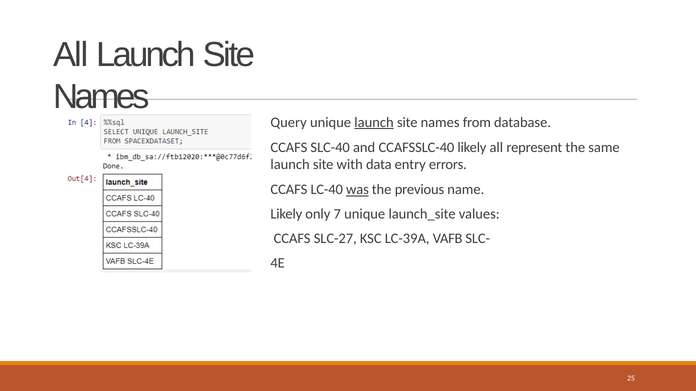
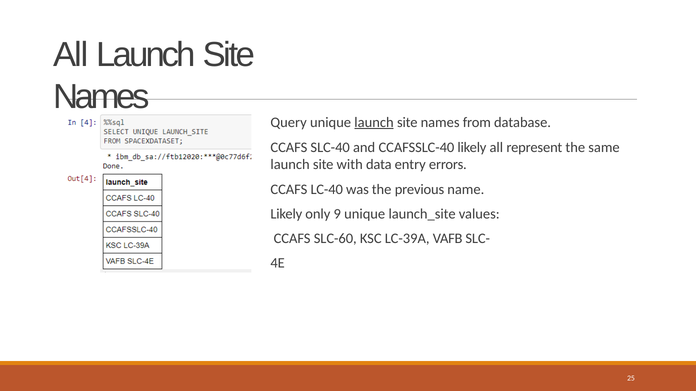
was underline: present -> none
7: 7 -> 9
SLC-27: SLC-27 -> SLC-60
